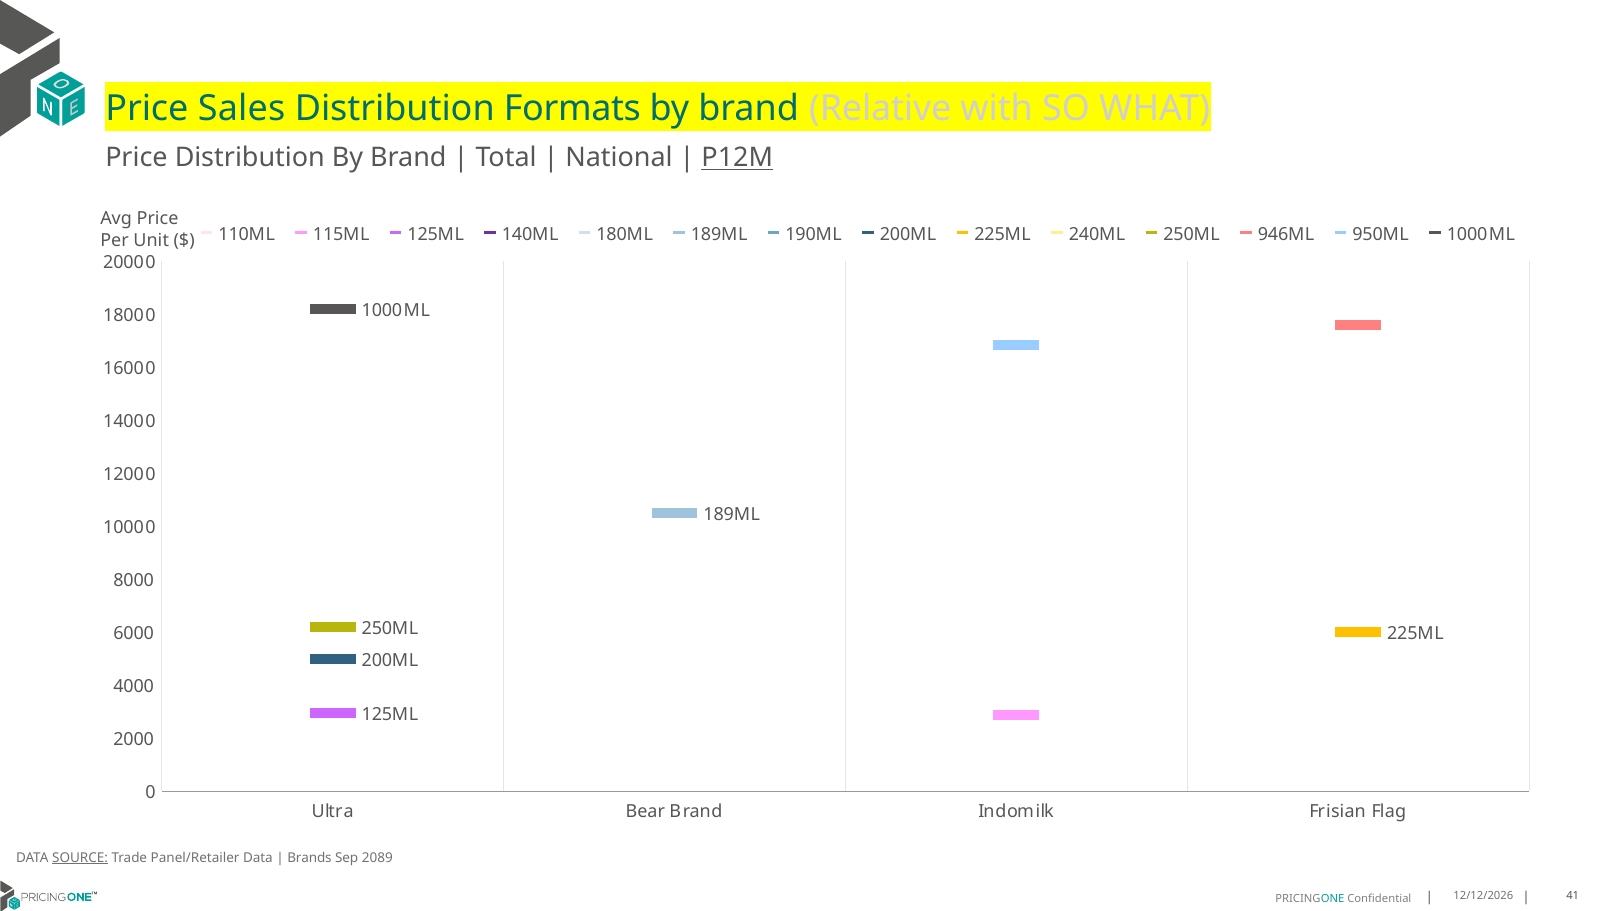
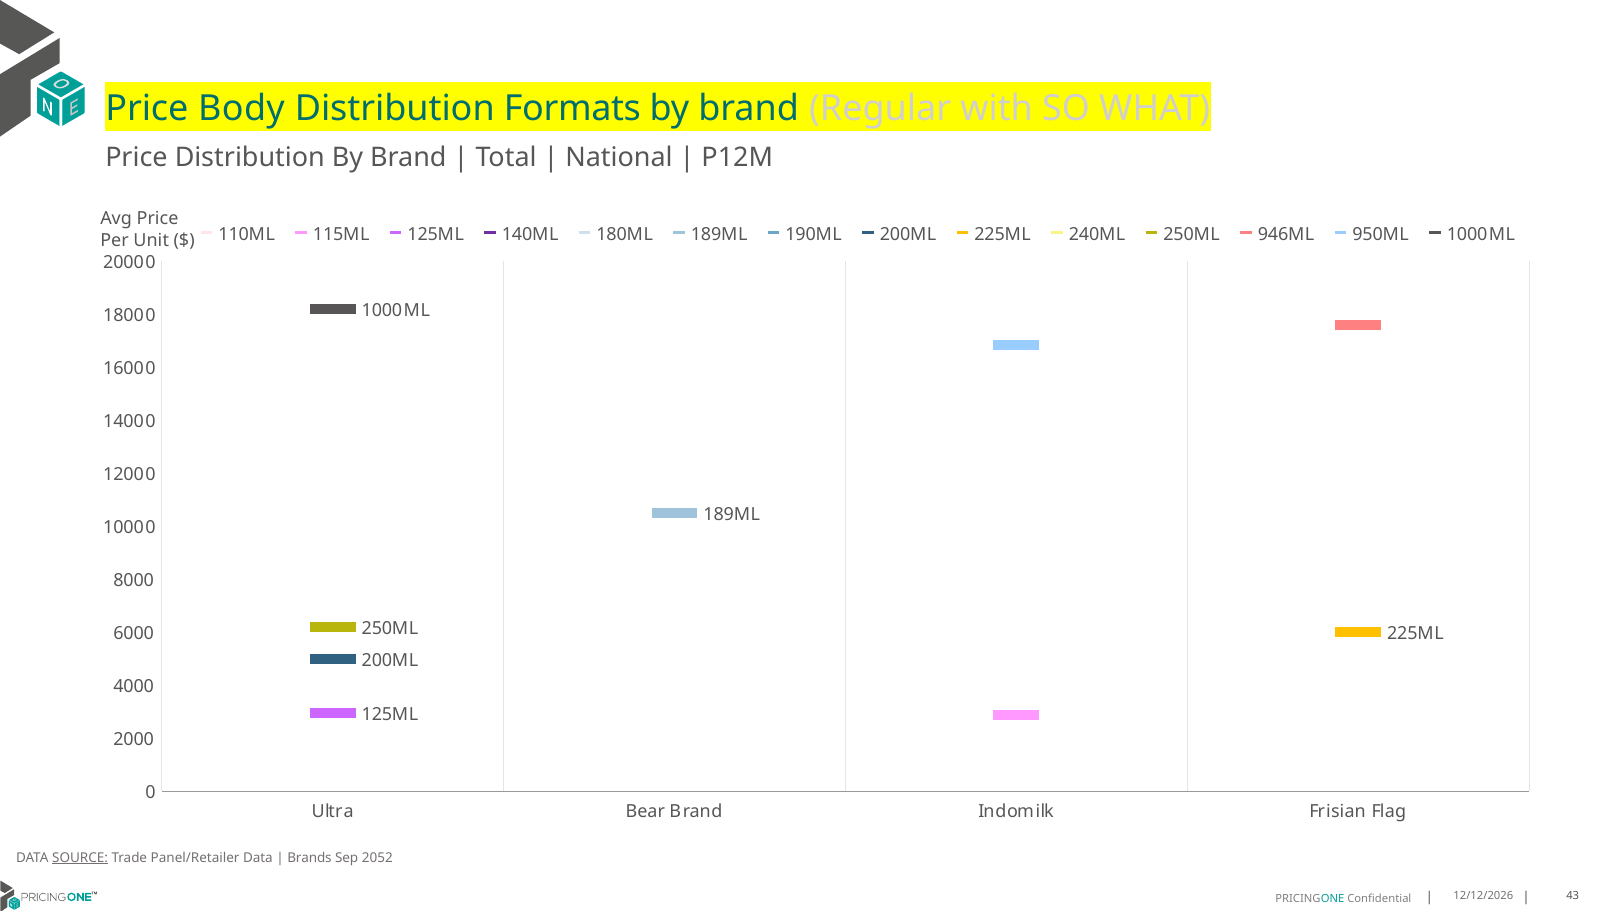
Sales: Sales -> Body
Relative: Relative -> Regular
P12M underline: present -> none
2089: 2089 -> 2052
41: 41 -> 43
